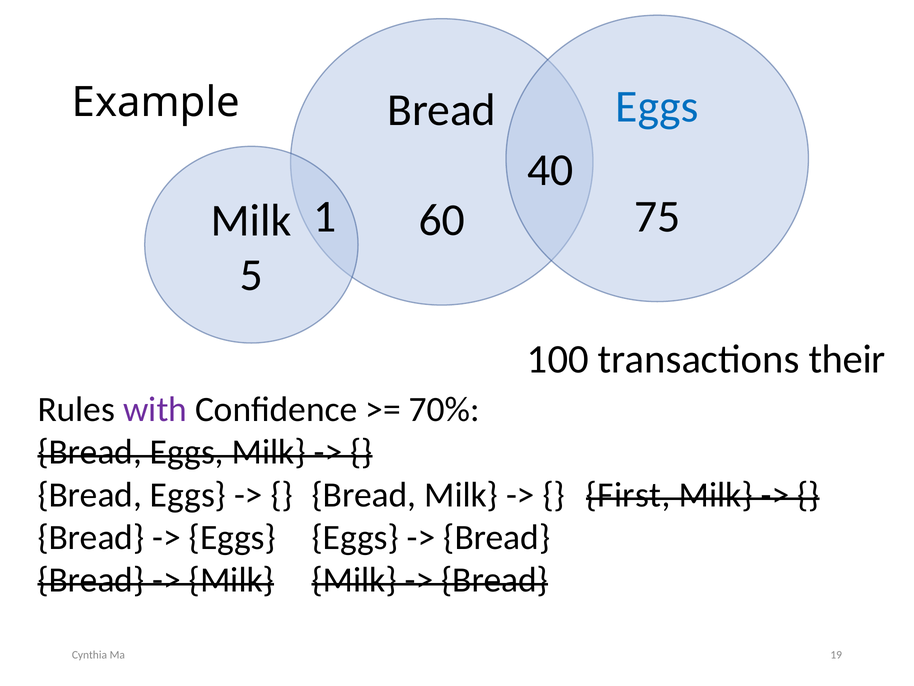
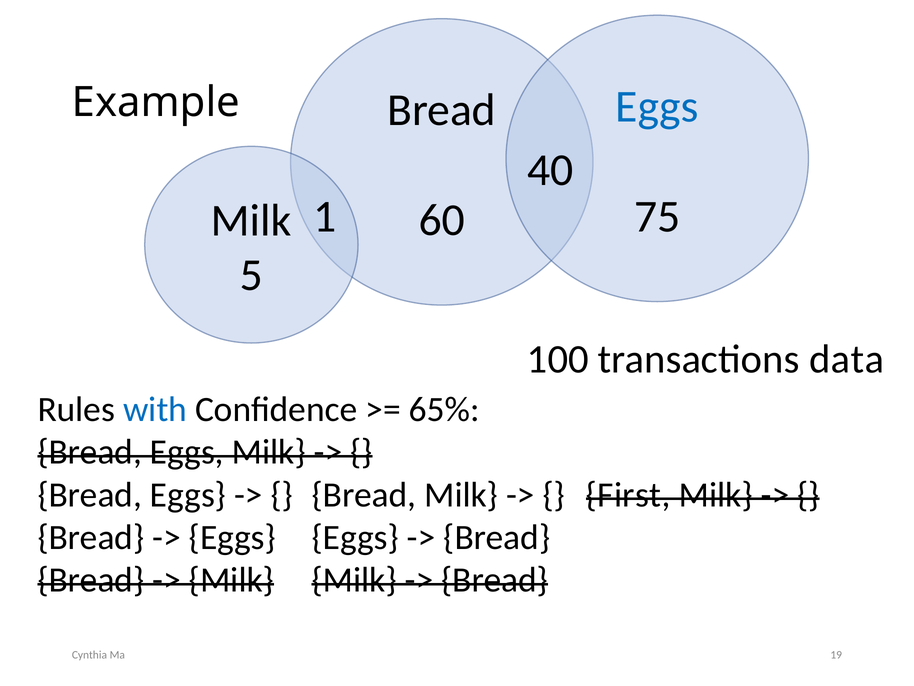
their: their -> data
with colour: purple -> blue
70%: 70% -> 65%
